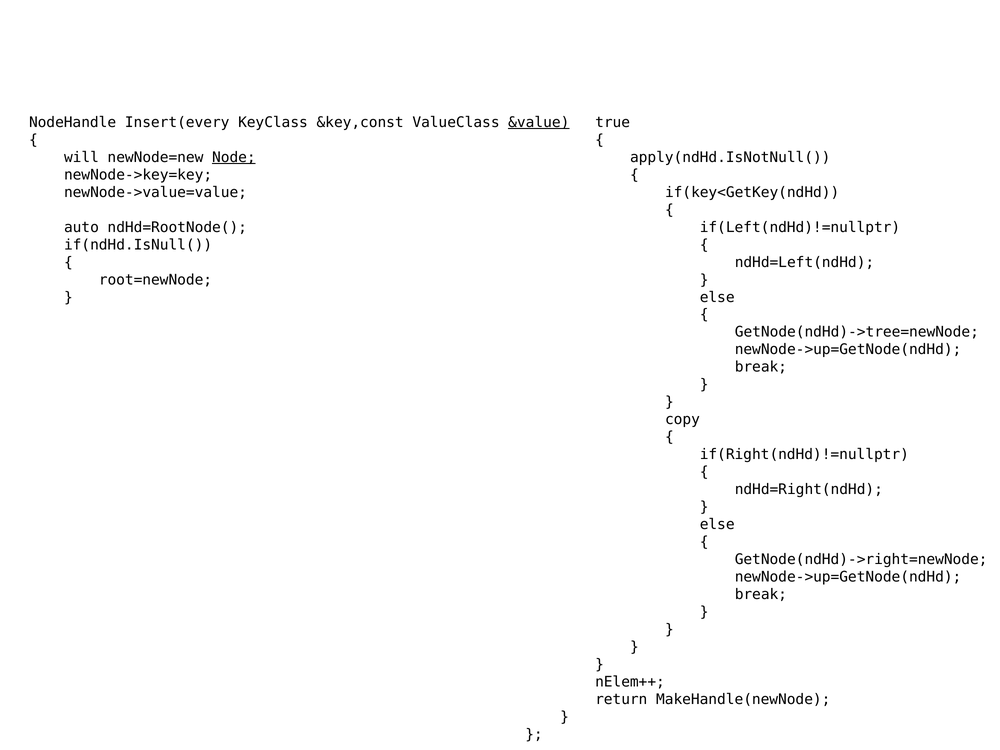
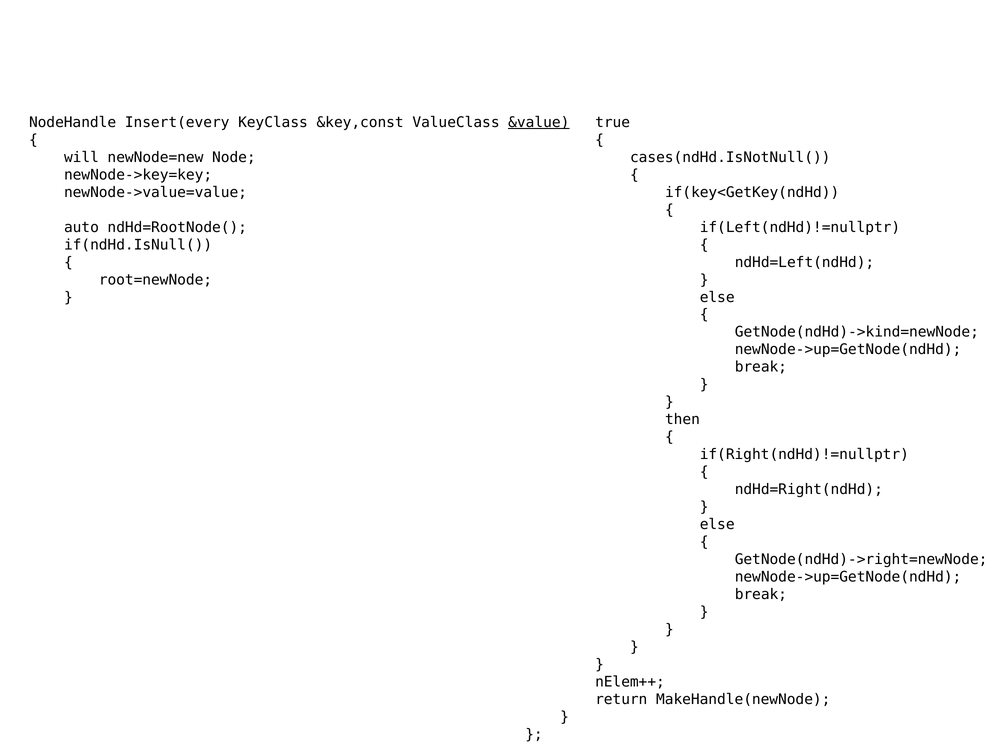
Node underline: present -> none
apply(ndHd.IsNotNull(: apply(ndHd.IsNotNull( -> cases(ndHd.IsNotNull(
GetNode(ndHd)->tree=newNode: GetNode(ndHd)->tree=newNode -> GetNode(ndHd)->kind=newNode
copy: copy -> then
